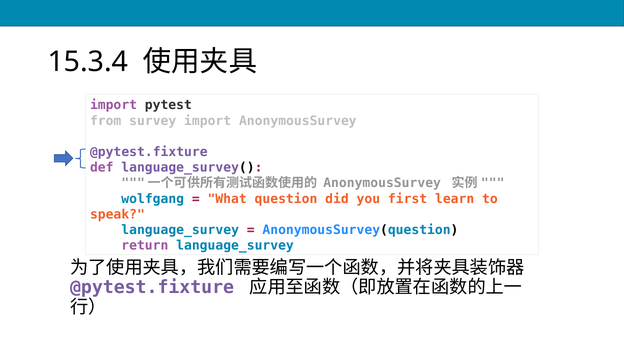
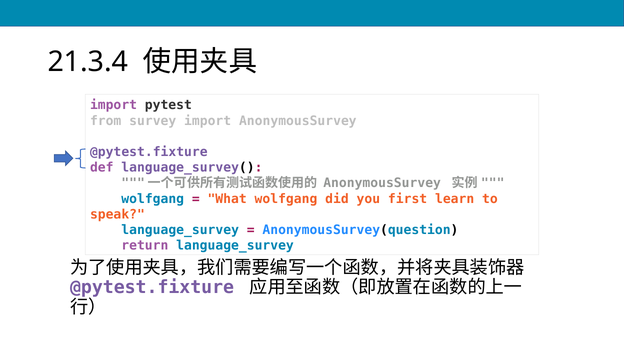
15.3.4: 15.3.4 -> 21.3.4
What question: question -> wolfgang
